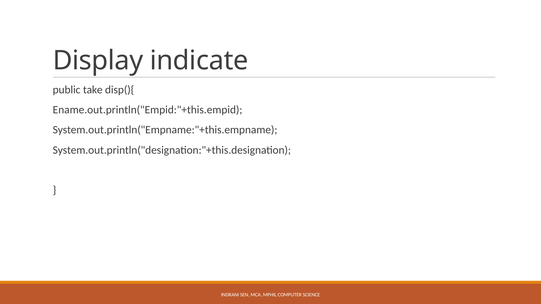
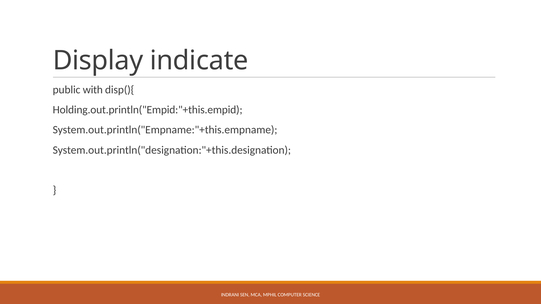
take: take -> with
Ename.out.println("Empid:"+this.empid: Ename.out.println("Empid:"+this.empid -> Holding.out.println("Empid:"+this.empid
